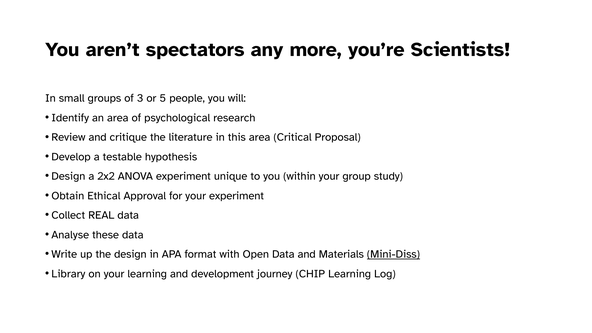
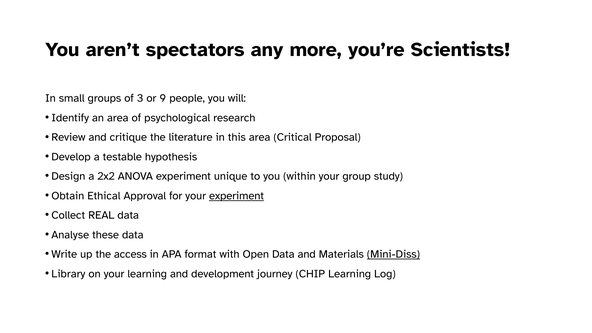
5: 5 -> 9
experiment at (237, 196) underline: none -> present
the design: design -> access
